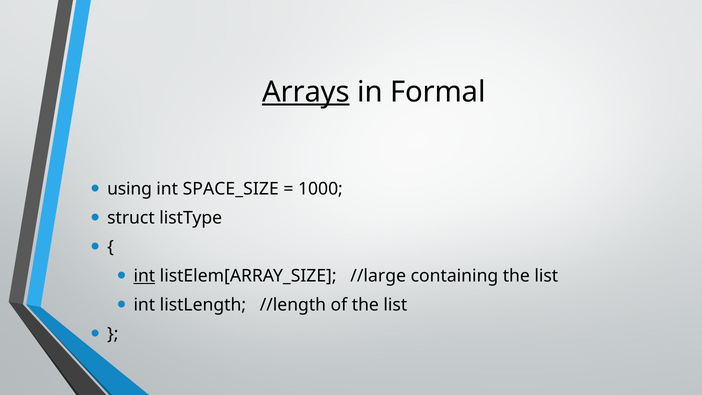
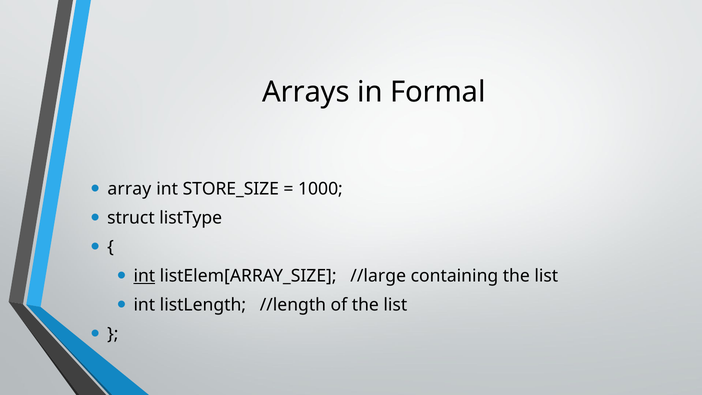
Arrays underline: present -> none
using: using -> array
SPACE_SIZE: SPACE_SIZE -> STORE_SIZE
